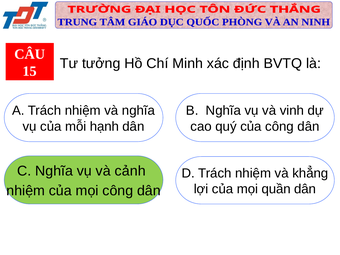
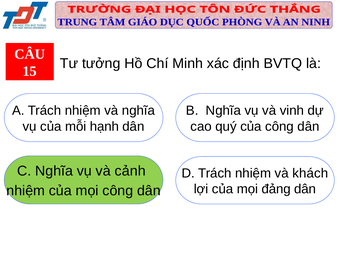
khẳng: khẳng -> khách
quần: quần -> đảng
